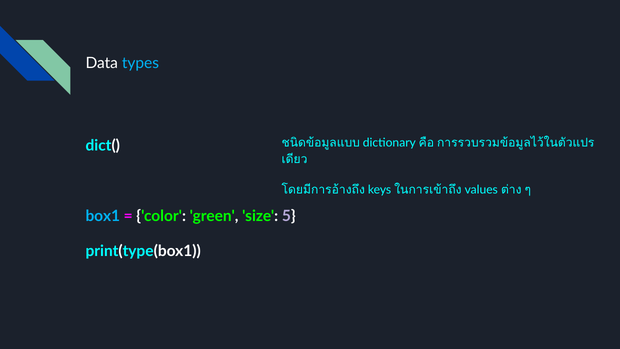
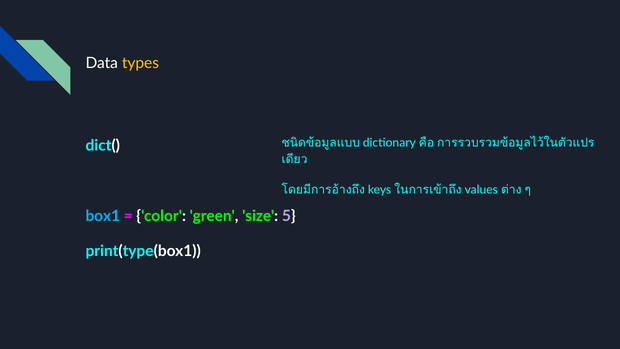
types colour: light blue -> yellow
